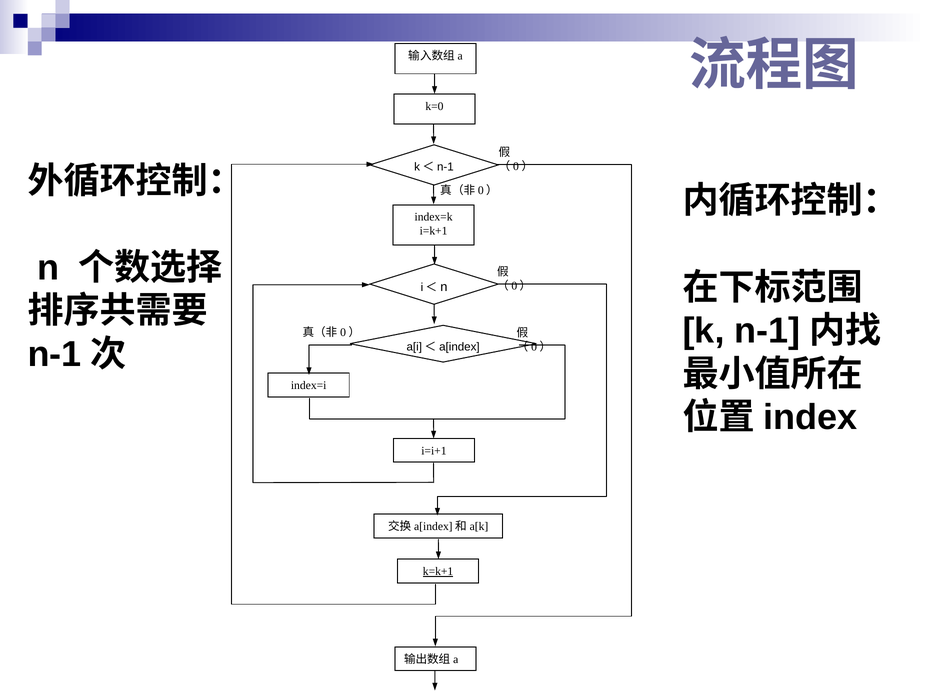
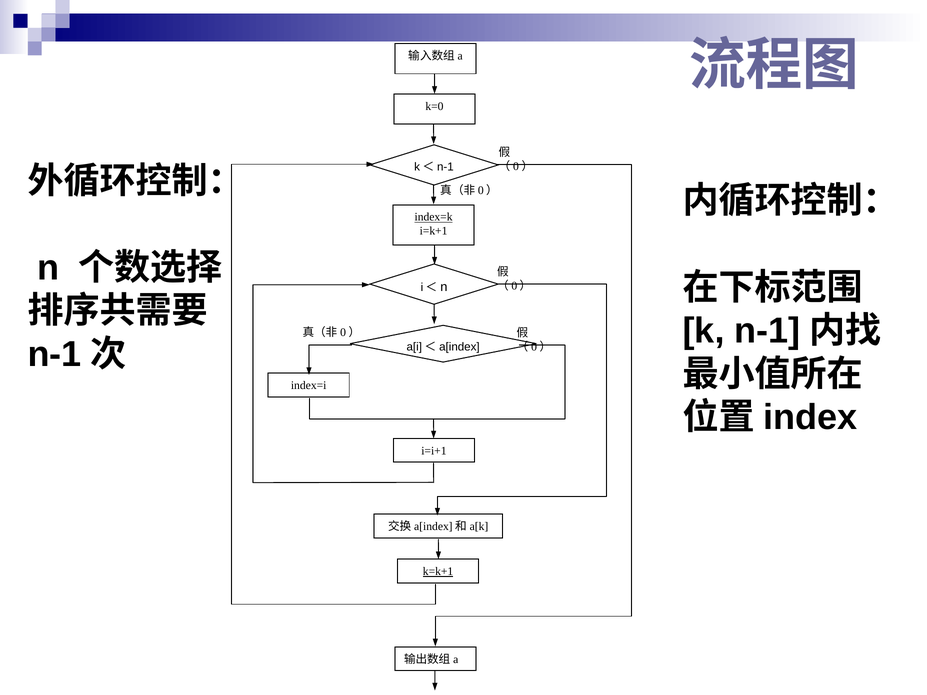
index=k underline: none -> present
